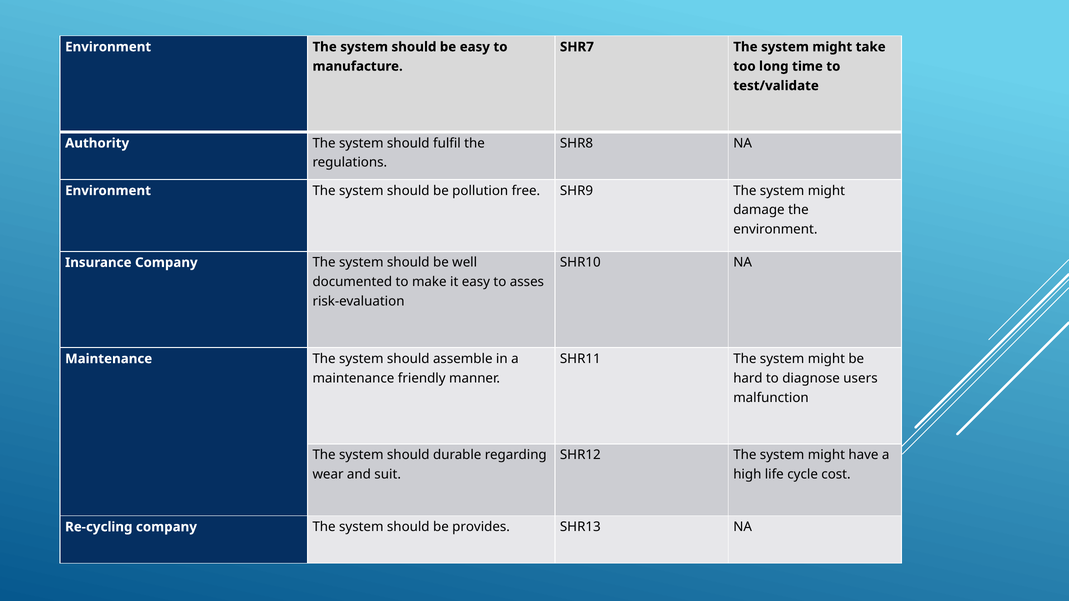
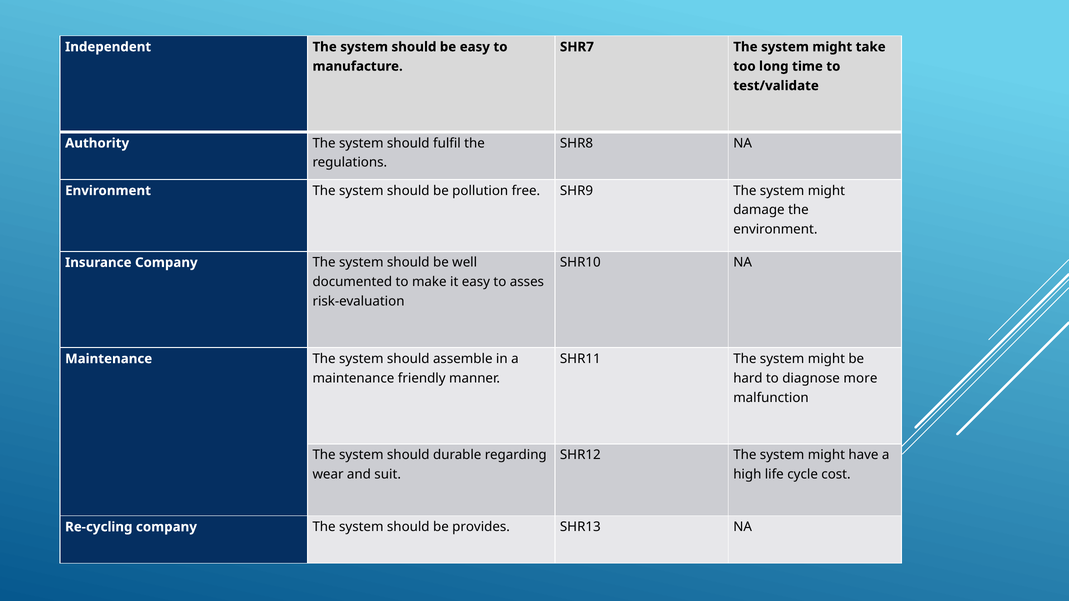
Environment at (108, 47): Environment -> Independent
users: users -> more
